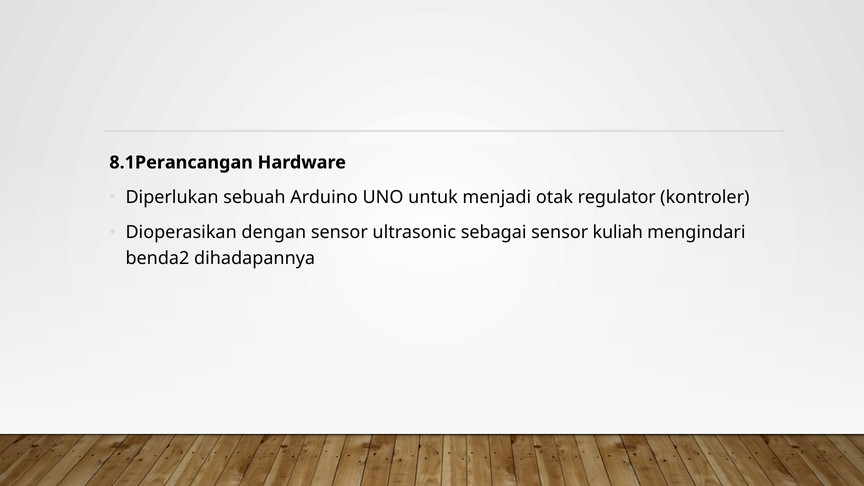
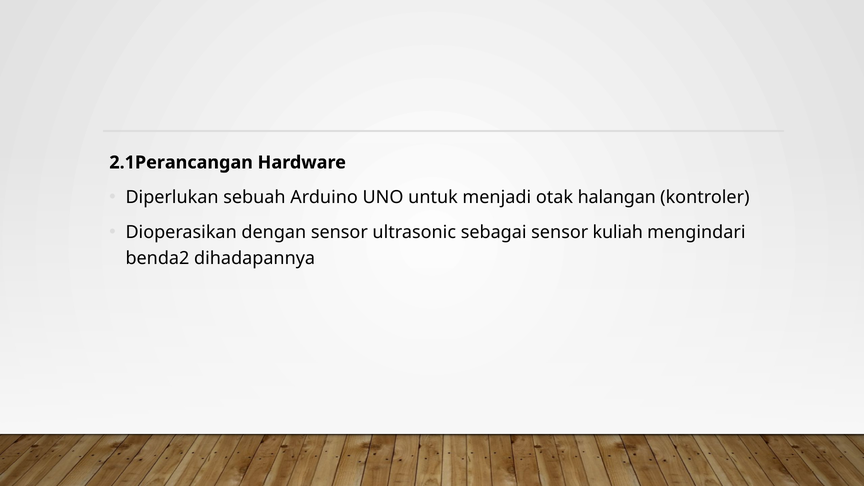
8.1Perancangan: 8.1Perancangan -> 2.1Perancangan
regulator: regulator -> halangan
